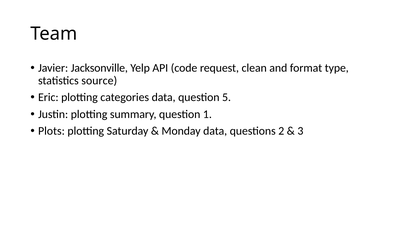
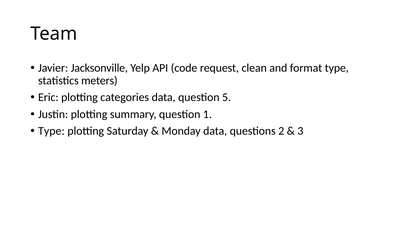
source: source -> meters
Plots at (51, 131): Plots -> Type
